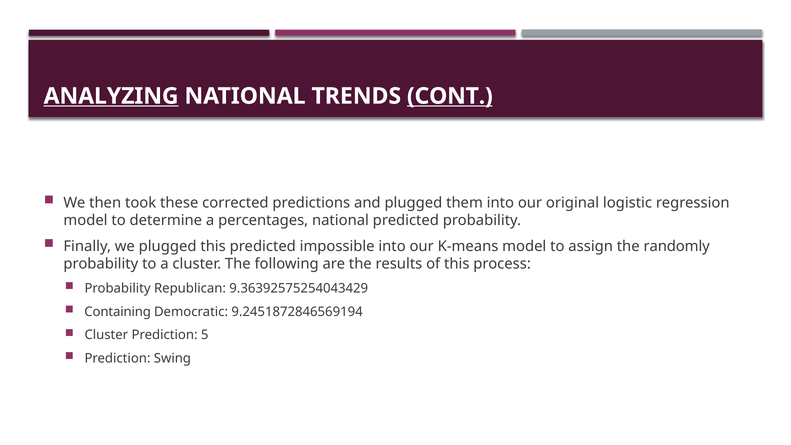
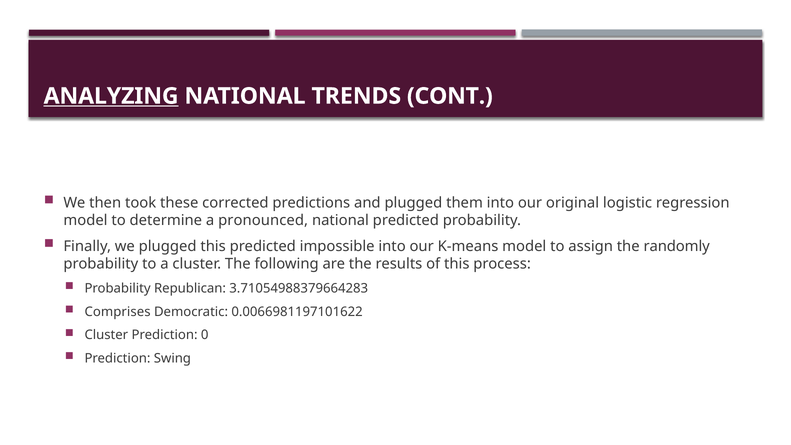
CONT underline: present -> none
percentages: percentages -> pronounced
9.36392575254043429: 9.36392575254043429 -> 3.71054988379664283
Containing: Containing -> Comprises
9.2451872846569194: 9.2451872846569194 -> 0.0066981197101622
5: 5 -> 0
